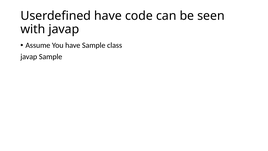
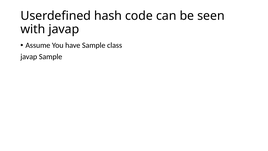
Userdefined have: have -> hash
